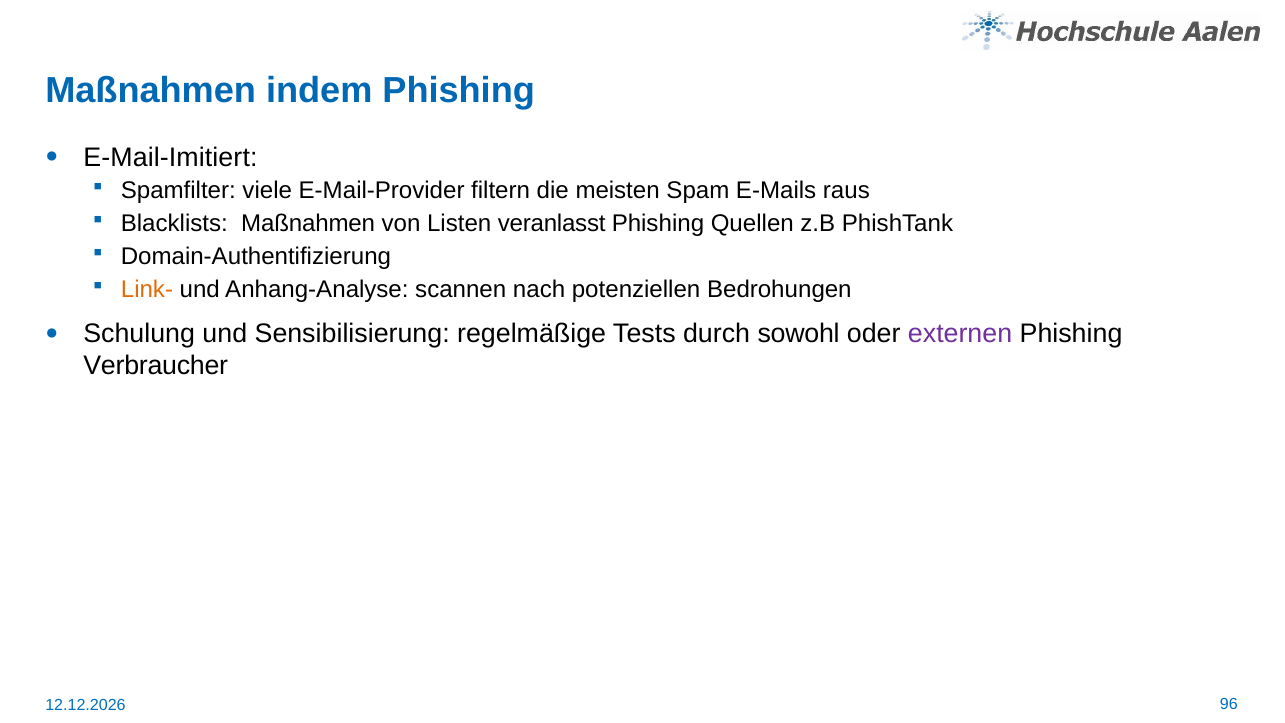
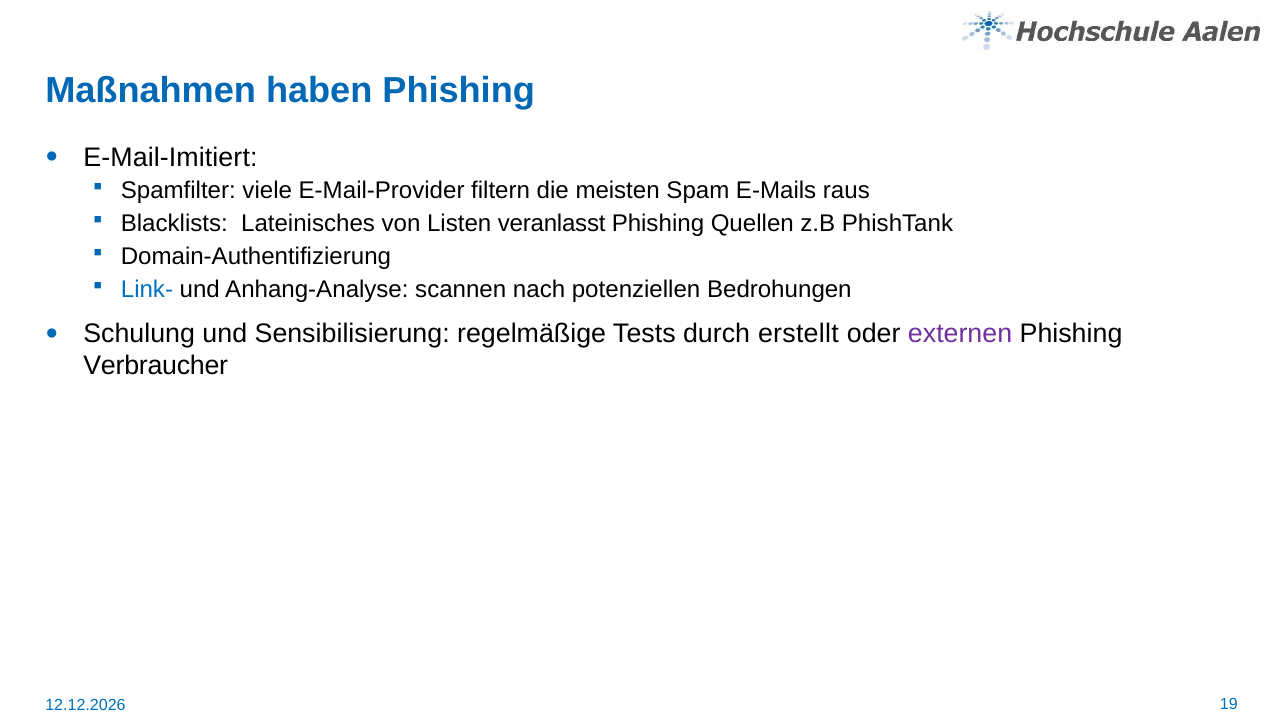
indem: indem -> haben
Blacklists Maßnahmen: Maßnahmen -> Lateinisches
Link- colour: orange -> blue
sowohl: sowohl -> erstellt
96: 96 -> 19
